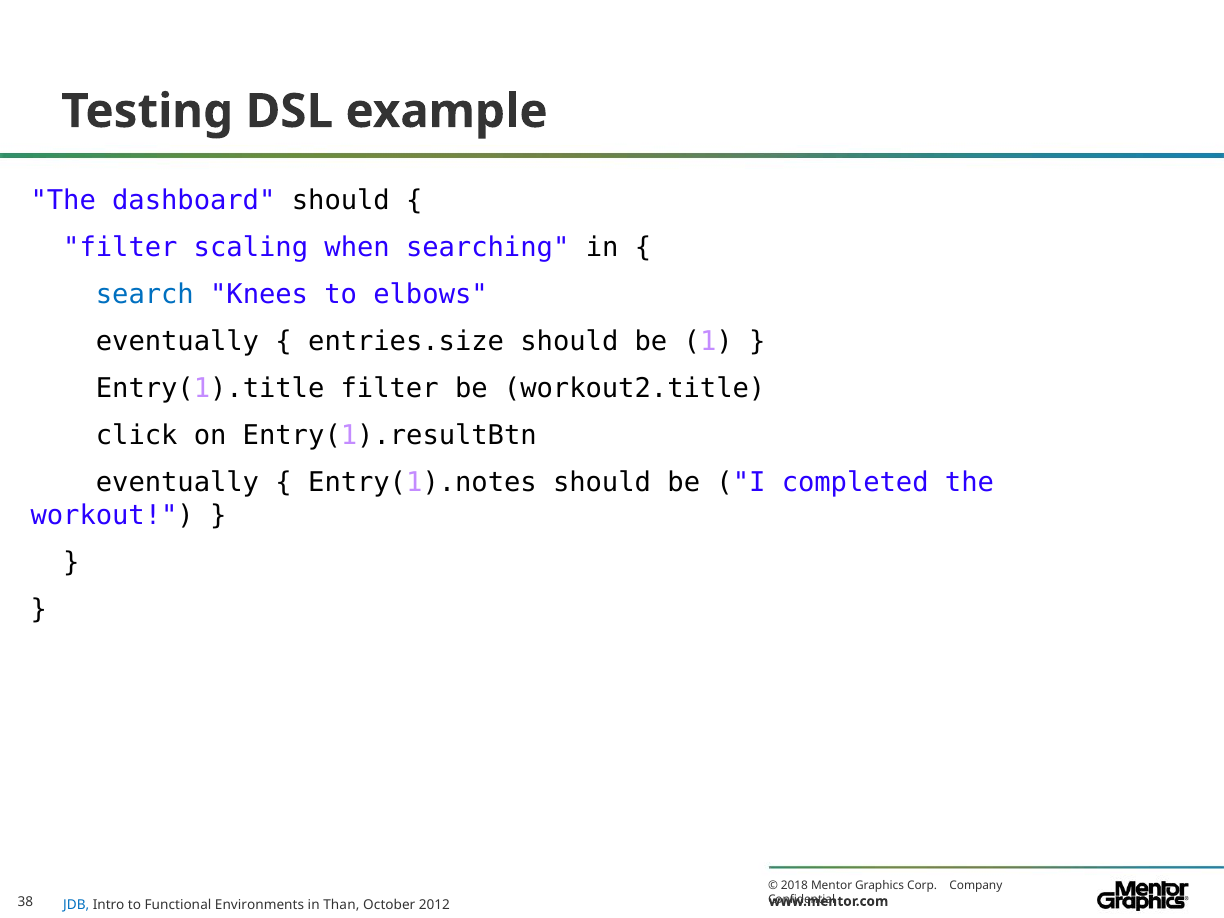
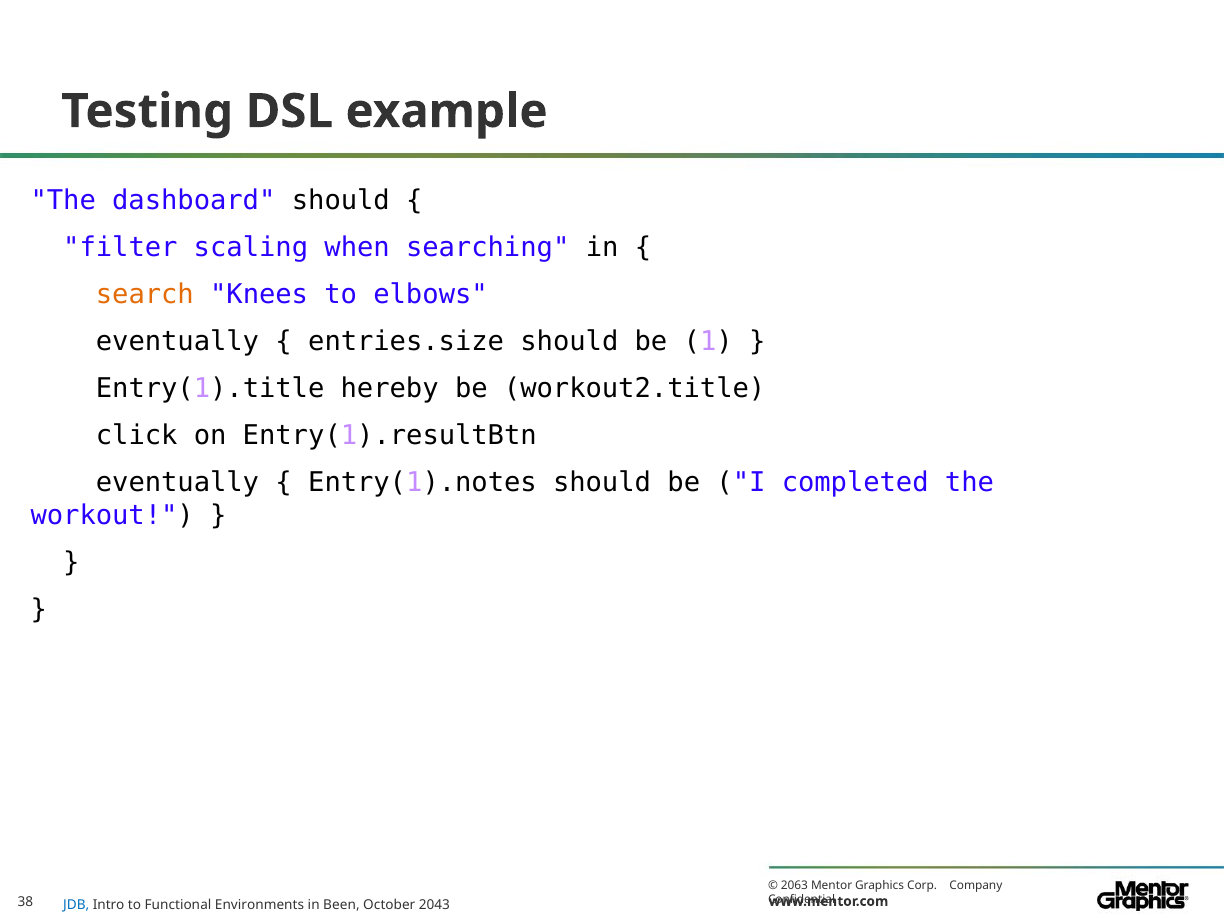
search colour: blue -> orange
Entry(1).title filter: filter -> hereby
2018: 2018 -> 2063
Than: Than -> Been
2012: 2012 -> 2043
